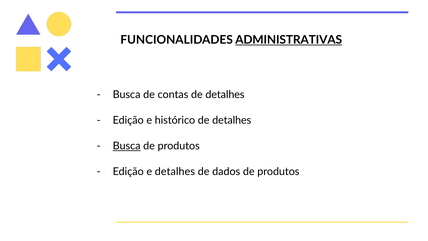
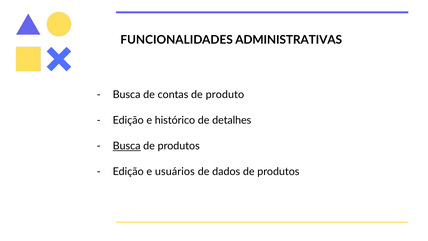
ADMINISTRATIVAS underline: present -> none
contas de detalhes: detalhes -> produto
e detalhes: detalhes -> usuários
